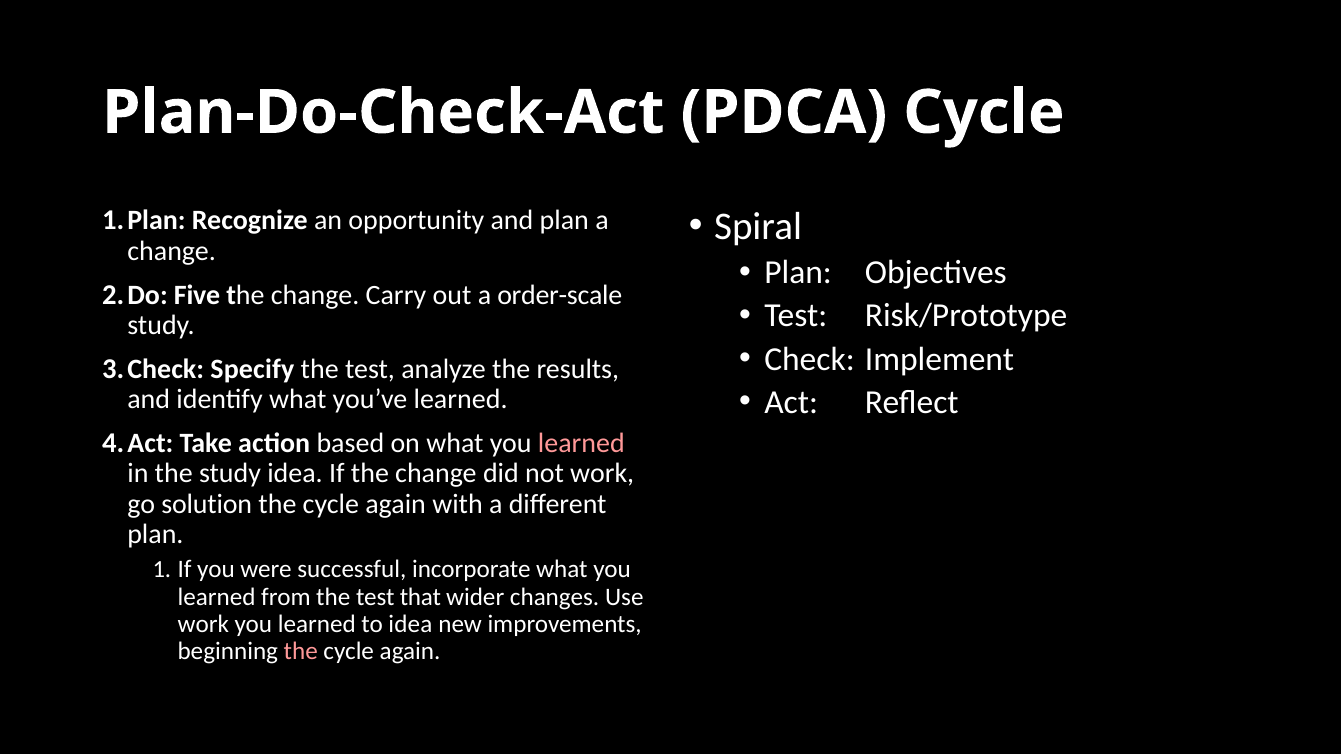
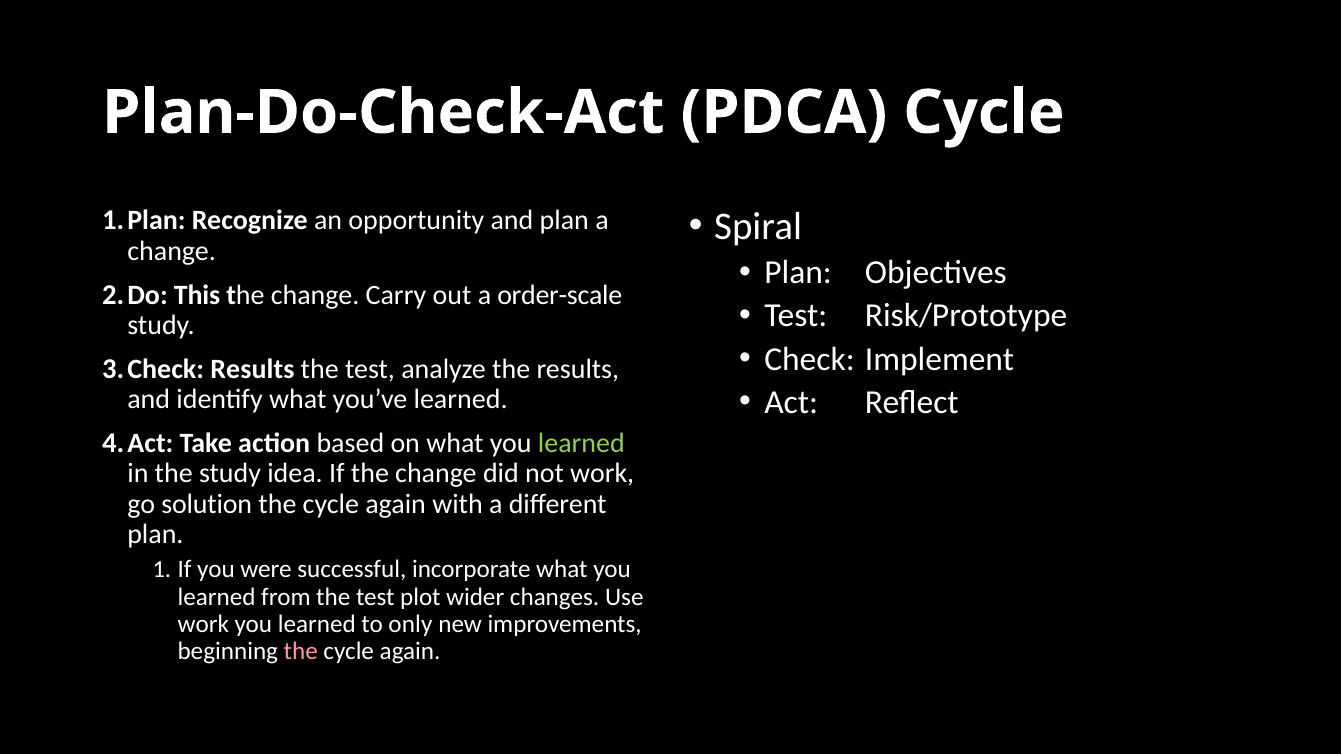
Five: Five -> This
Specify at (252, 369): Specify -> Results
learned at (581, 444) colour: pink -> light green
that: that -> plot
to idea: idea -> only
